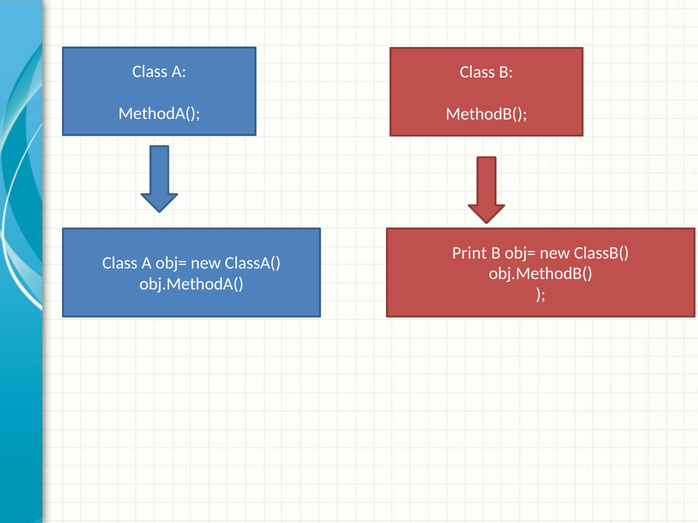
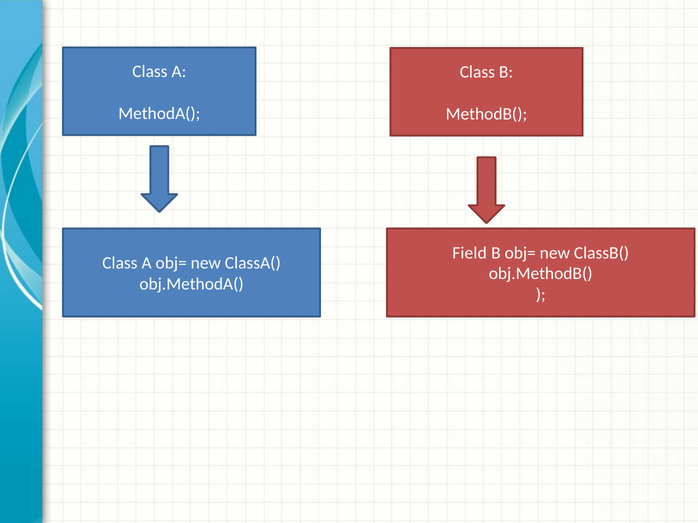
Print: Print -> Field
